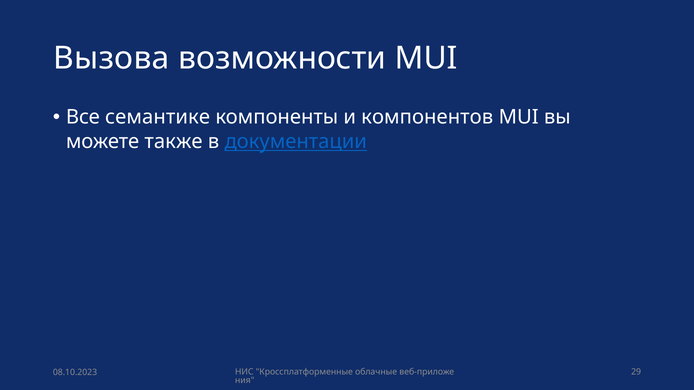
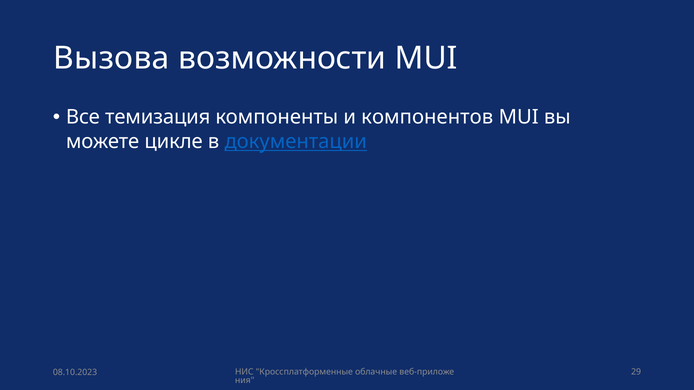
семантике: семантике -> темизация
также: также -> цикле
